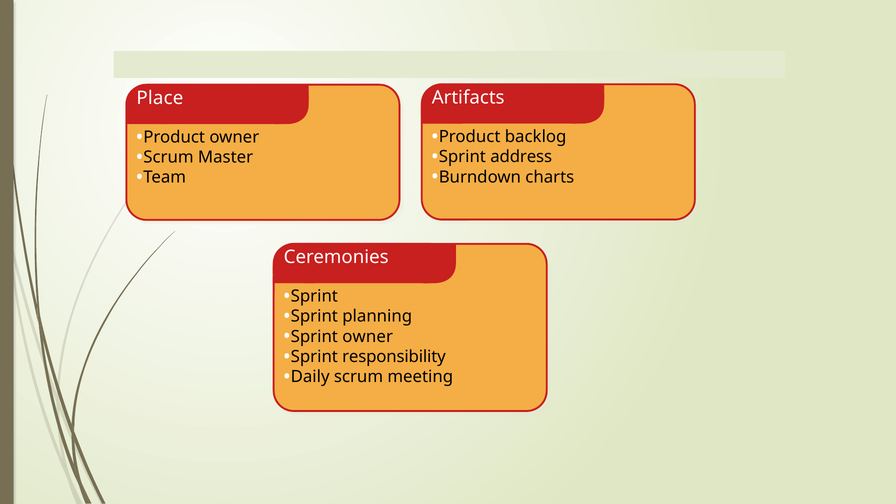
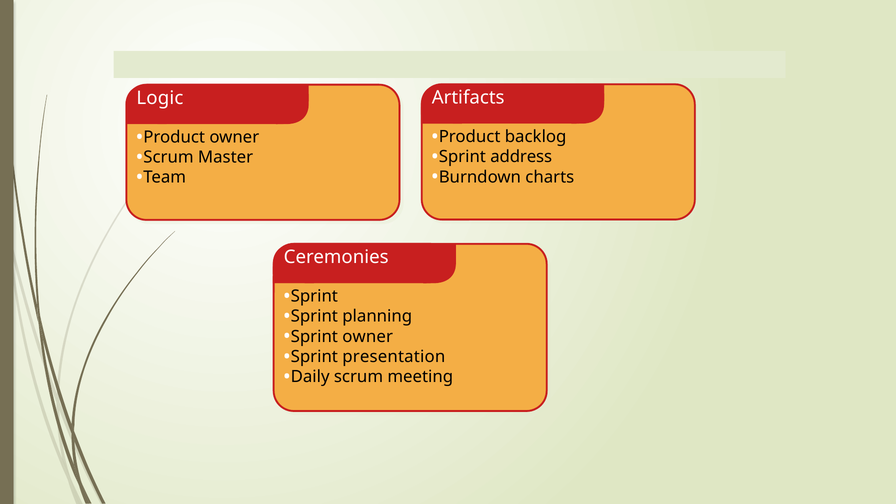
Place: Place -> Logic
responsibility: responsibility -> presentation
